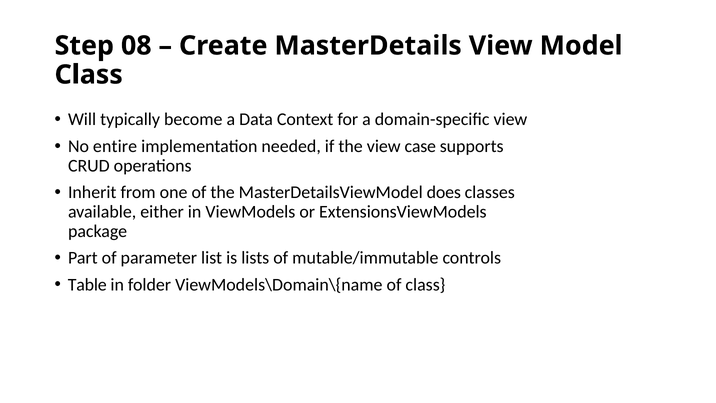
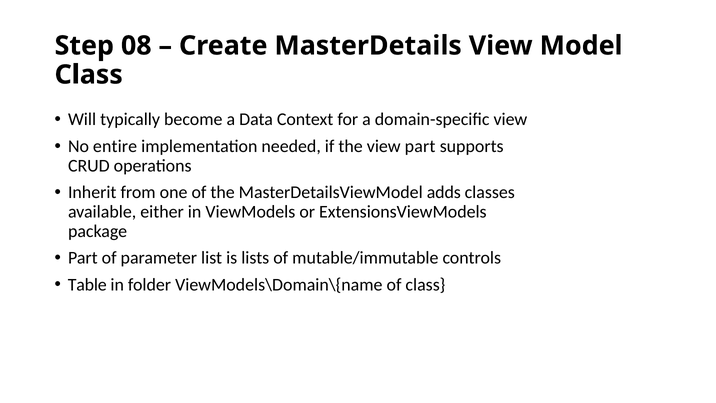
view case: case -> part
does: does -> adds
